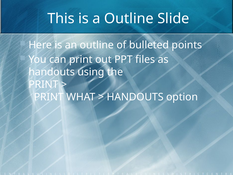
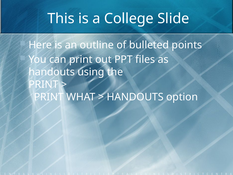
a Outline: Outline -> College
